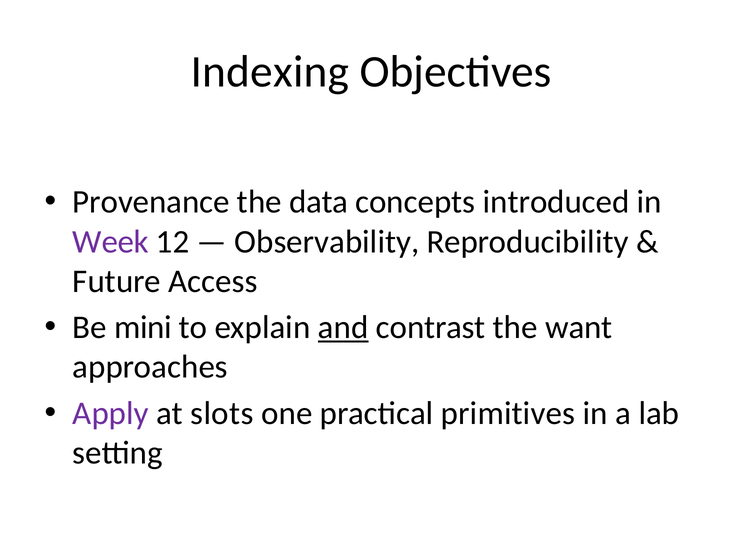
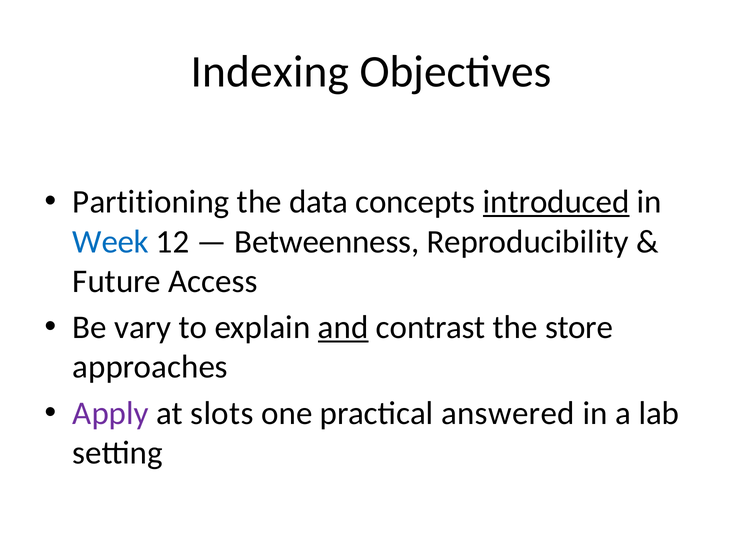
Provenance: Provenance -> Partitioning
introduced underline: none -> present
Week colour: purple -> blue
Observability: Observability -> Betweenness
mini: mini -> vary
want: want -> store
primitives: primitives -> answered
